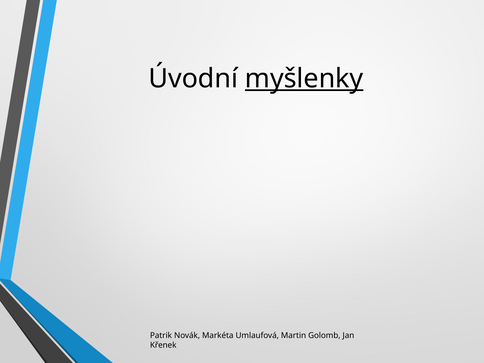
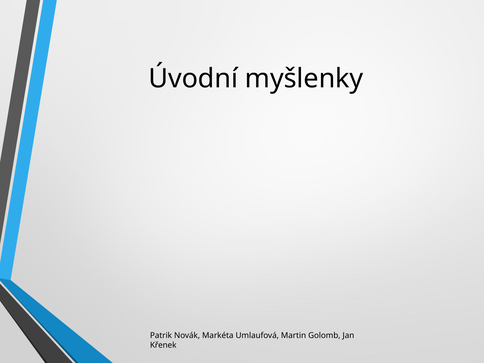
myšlenky underline: present -> none
